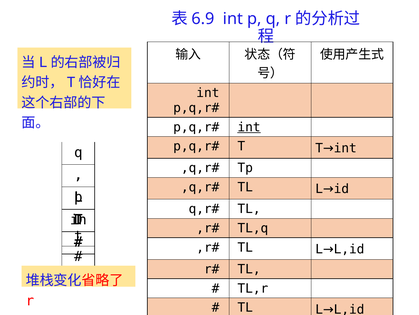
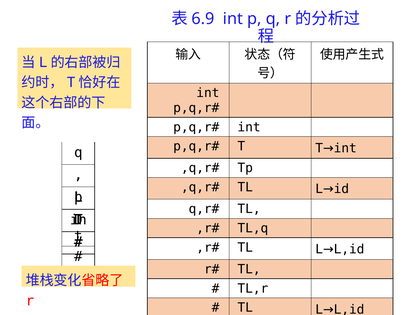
int at (249, 127) underline: present -> none
